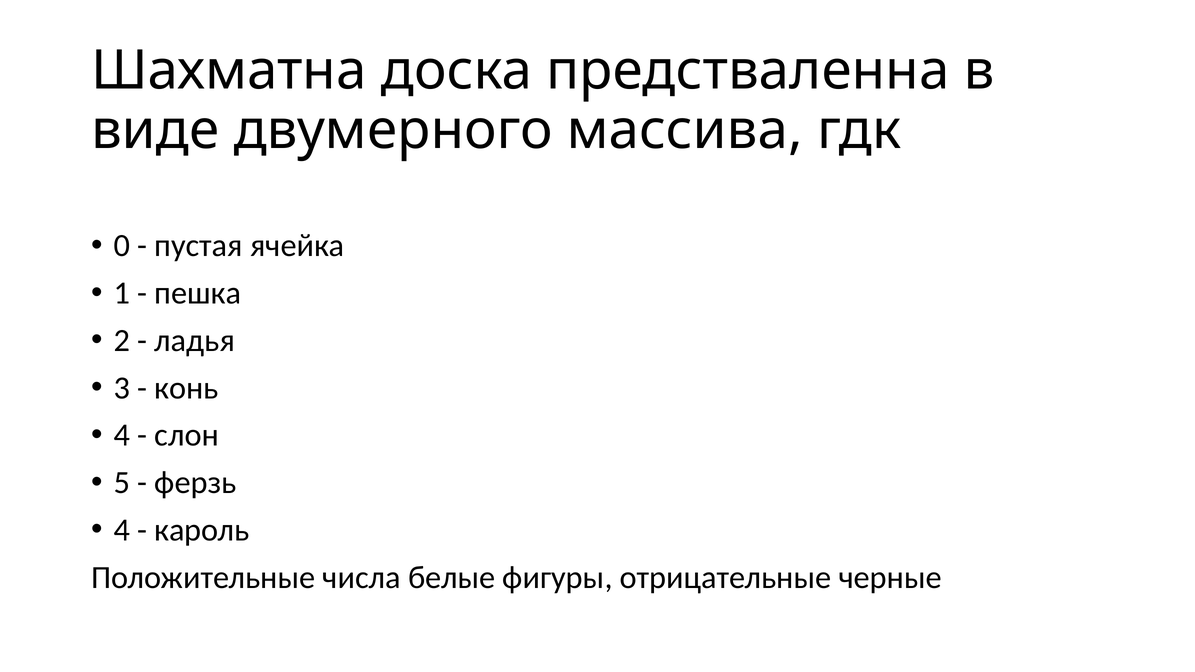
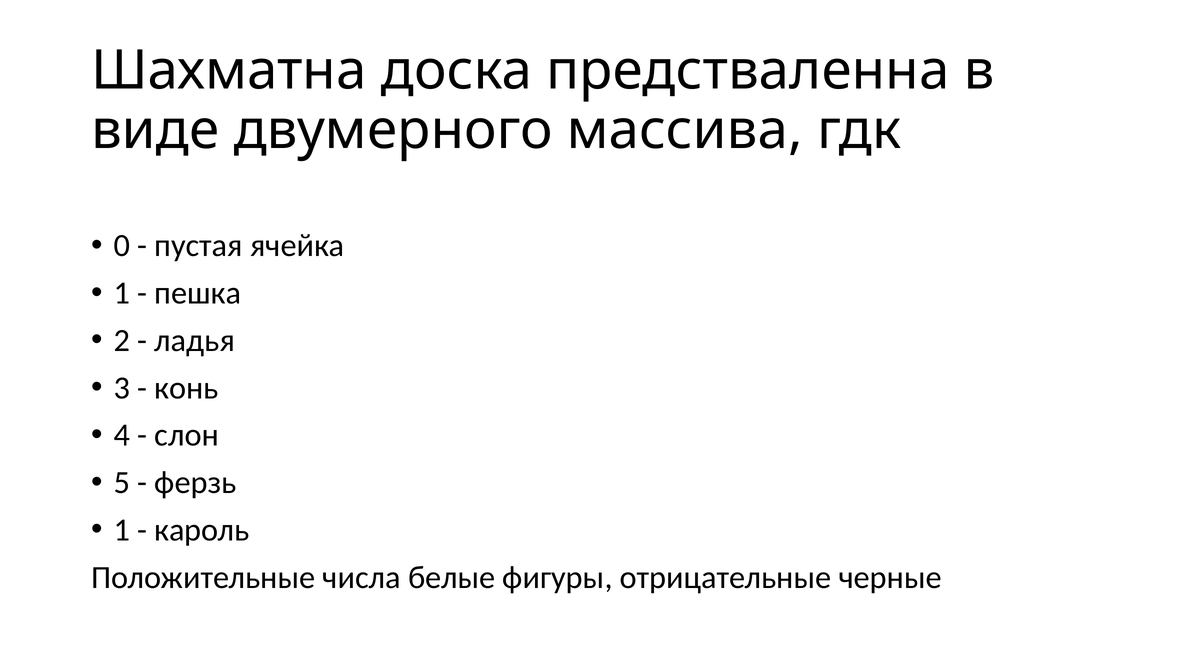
4 at (122, 530): 4 -> 1
